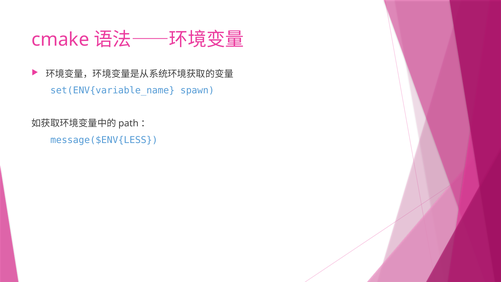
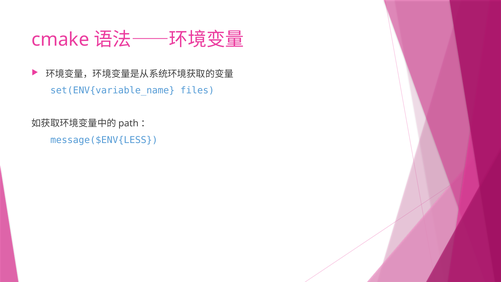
spawn: spawn -> files
